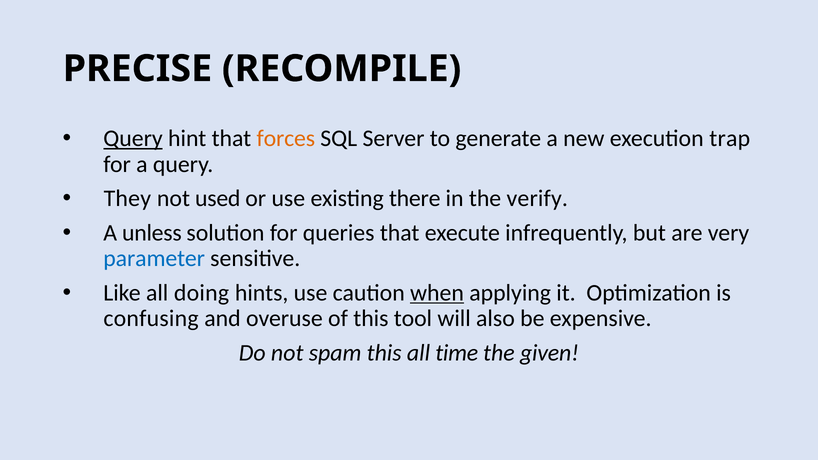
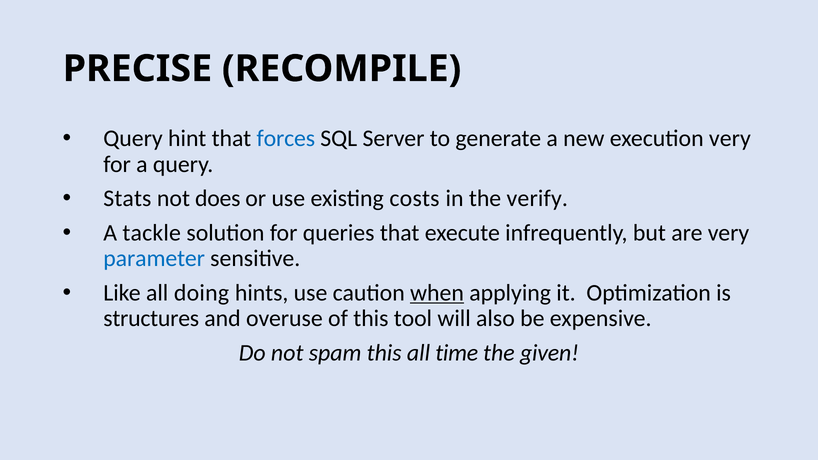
Query at (133, 138) underline: present -> none
forces colour: orange -> blue
execution trap: trap -> very
They: They -> Stats
used: used -> does
there: there -> costs
unless: unless -> tackle
confusing: confusing -> structures
